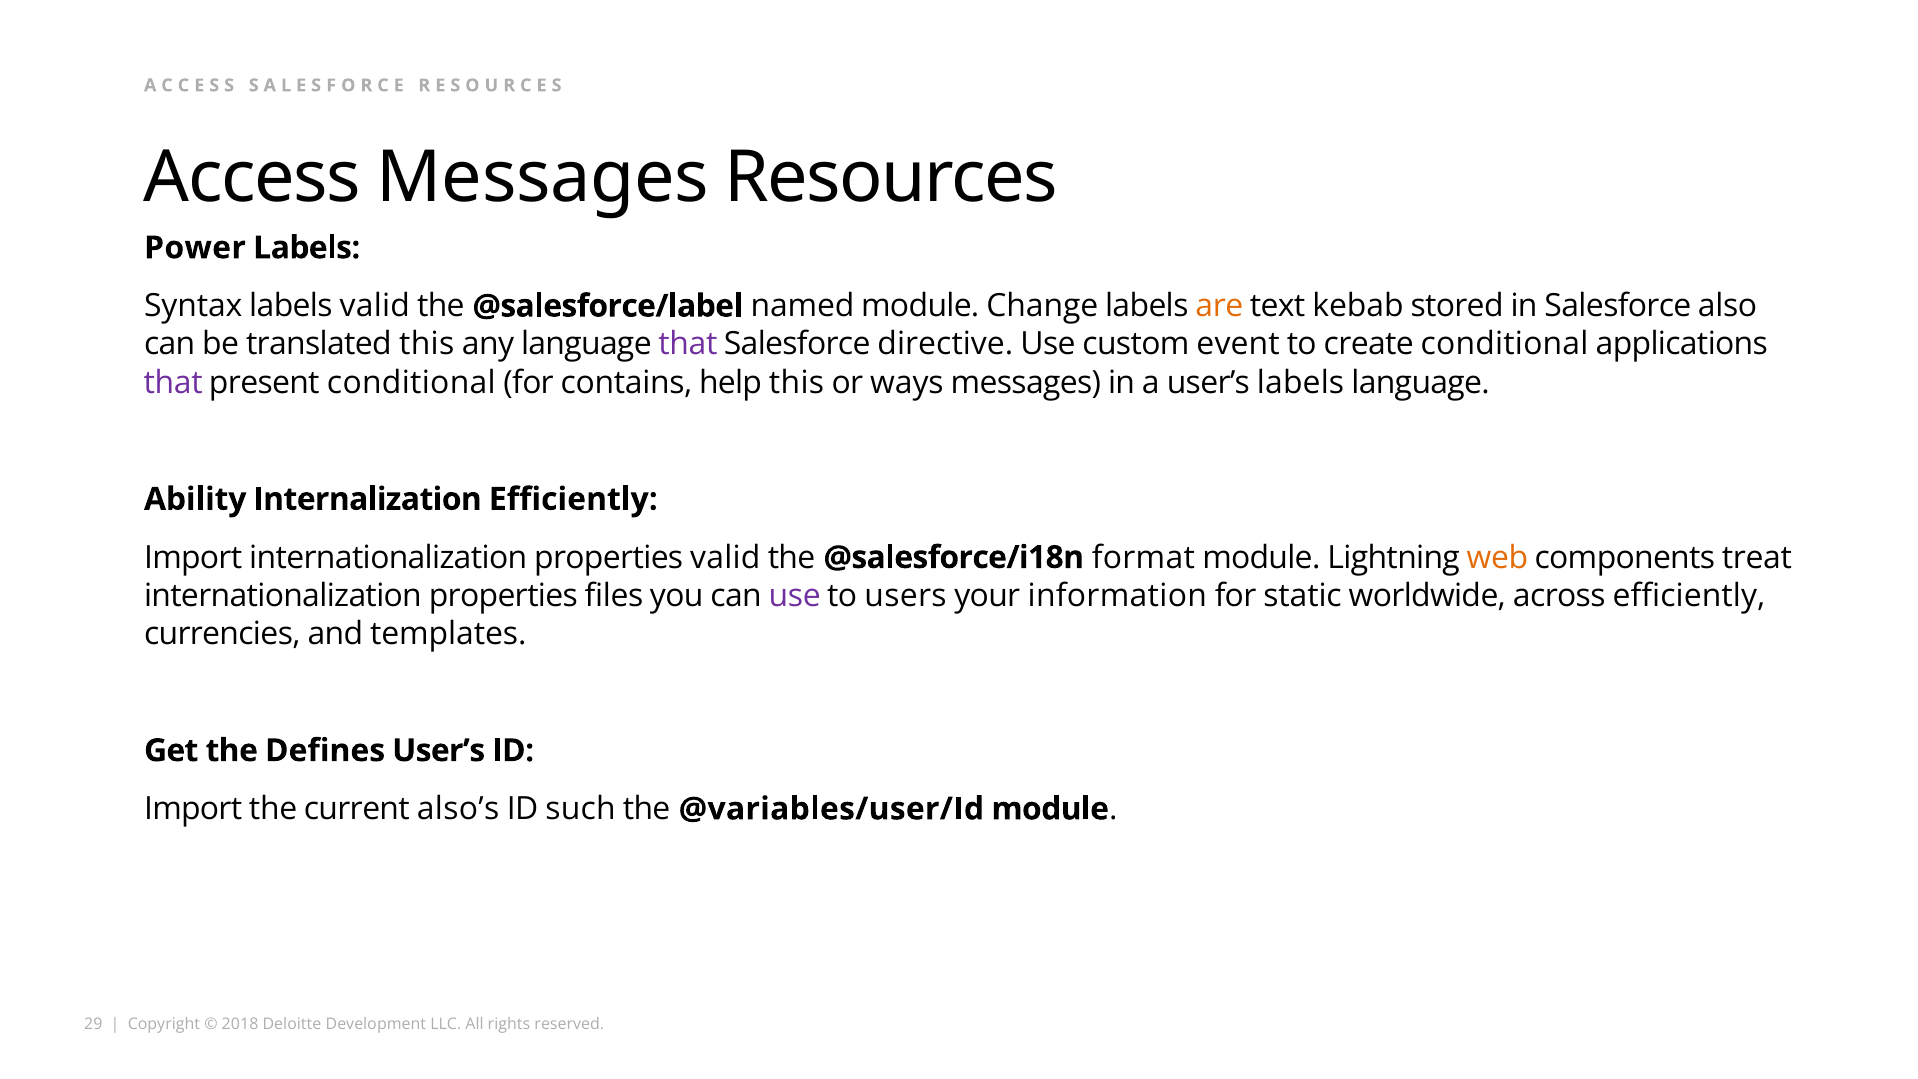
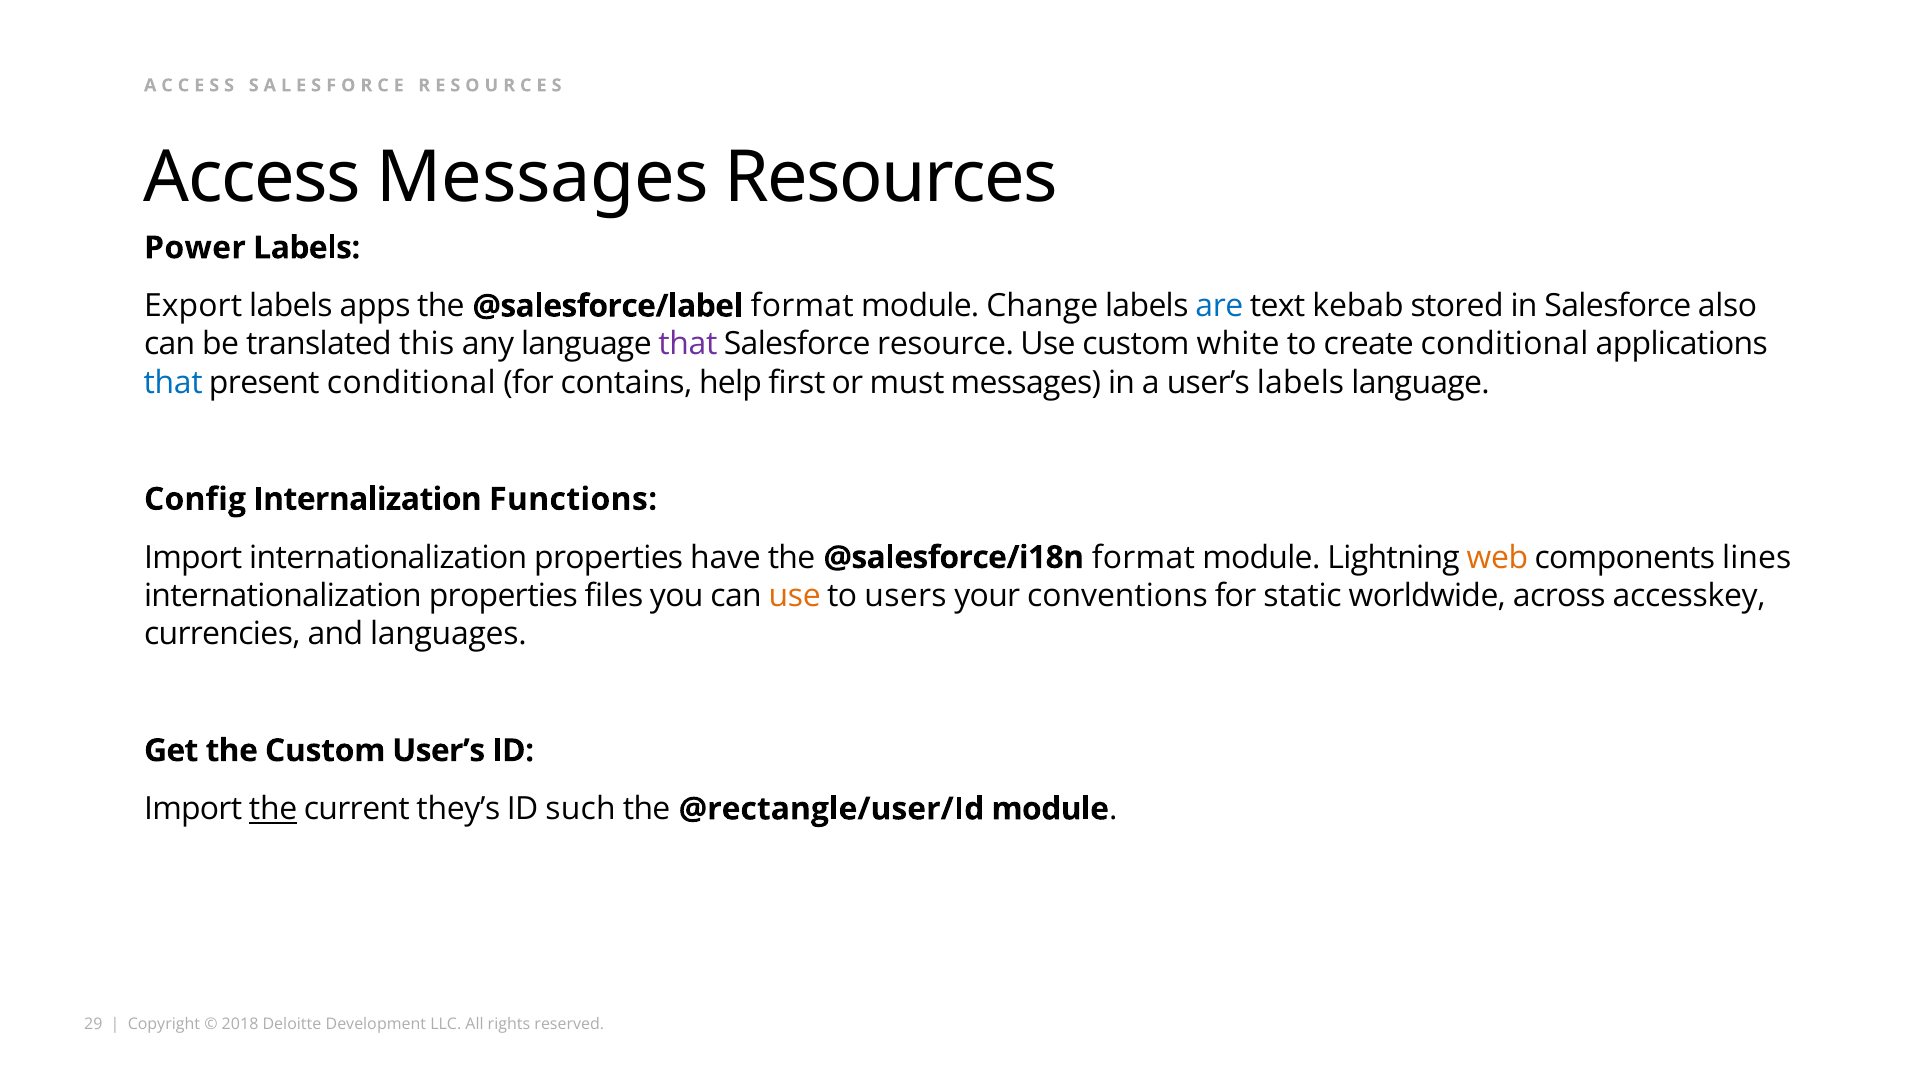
Syntax: Syntax -> Export
labels valid: valid -> apps
@salesforce/label named: named -> format
are colour: orange -> blue
directive: directive -> resource
event: event -> white
that at (173, 383) colour: purple -> blue
help this: this -> first
ways: ways -> must
Ability: Ability -> Config
Internalization Efficiently: Efficiently -> Functions
properties valid: valid -> have
treat: treat -> lines
use at (795, 596) colour: purple -> orange
information: information -> conventions
across efficiently: efficiently -> accesskey
templates: templates -> languages
the Defines: Defines -> Custom
the at (273, 809) underline: none -> present
also’s: also’s -> they’s
@variables/user/Id: @variables/user/Id -> @rectangle/user/Id
